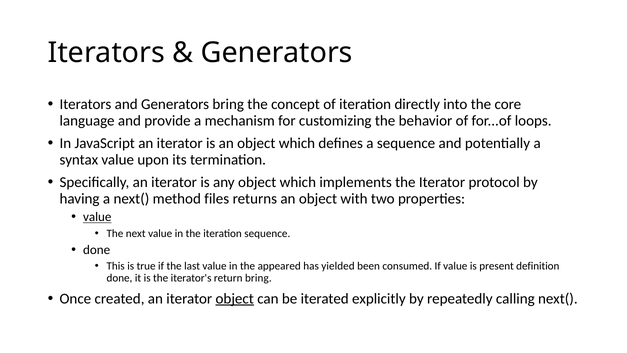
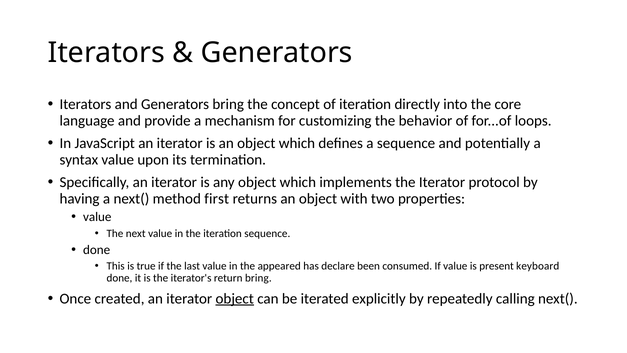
files: files -> first
value at (97, 217) underline: present -> none
yielded: yielded -> declare
definition: definition -> keyboard
